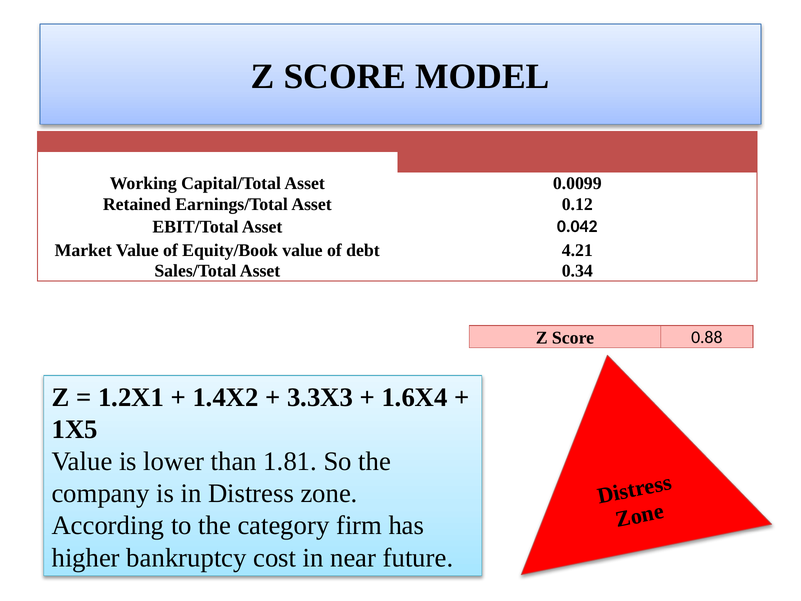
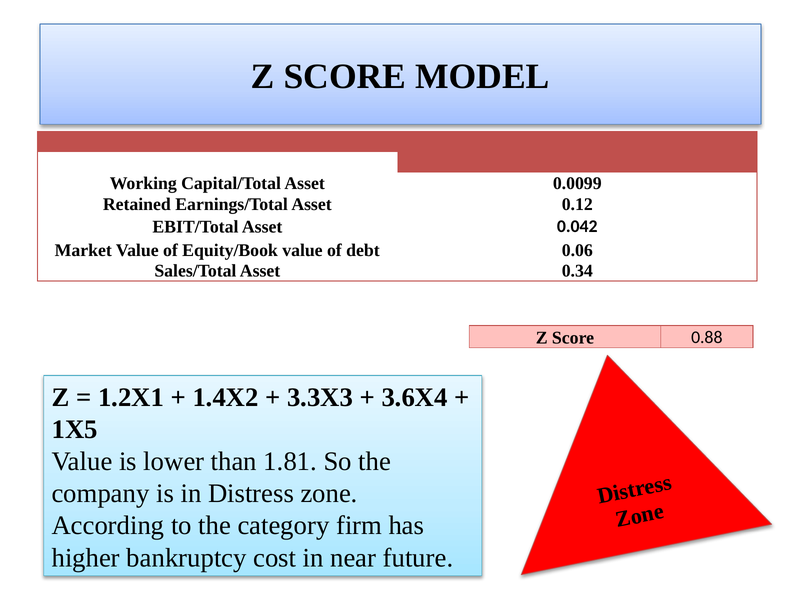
4.21: 4.21 -> 0.06
1.6X4: 1.6X4 -> 3.6X4
